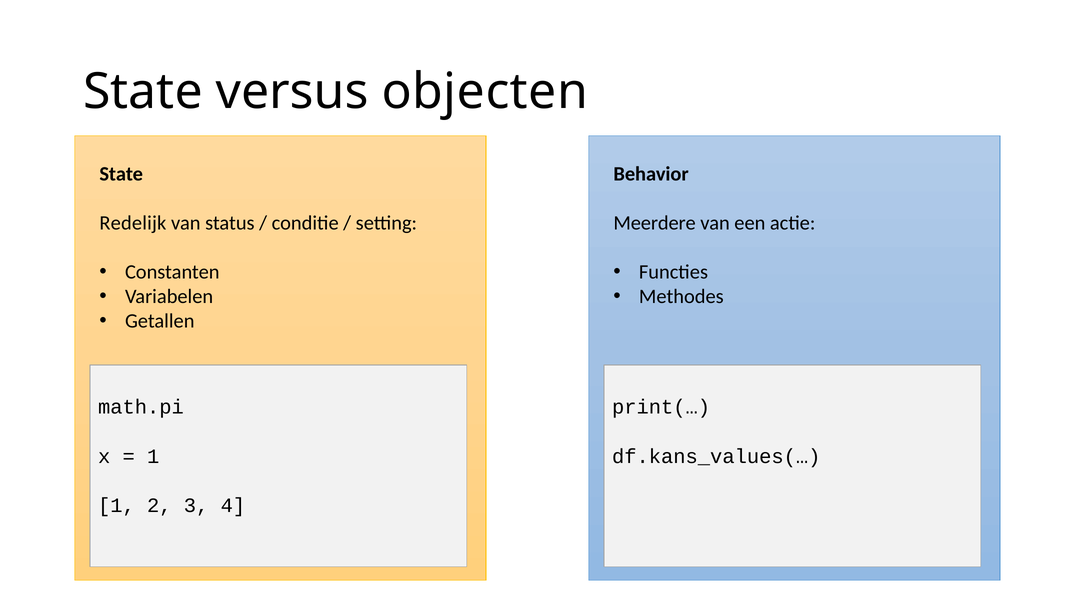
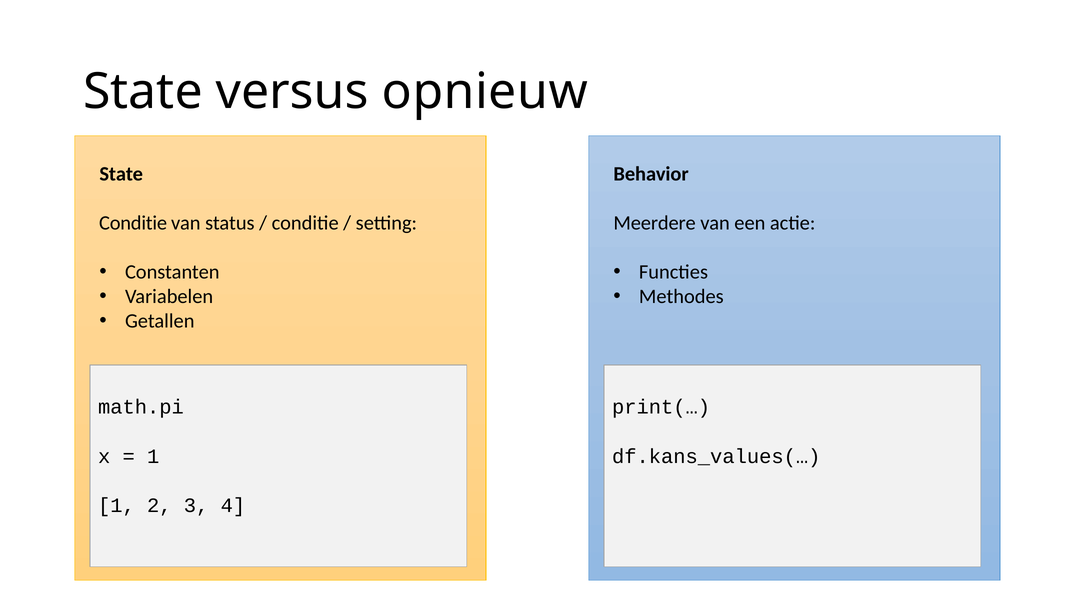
objecten: objecten -> opnieuw
Redelijk at (133, 223): Redelijk -> Conditie
